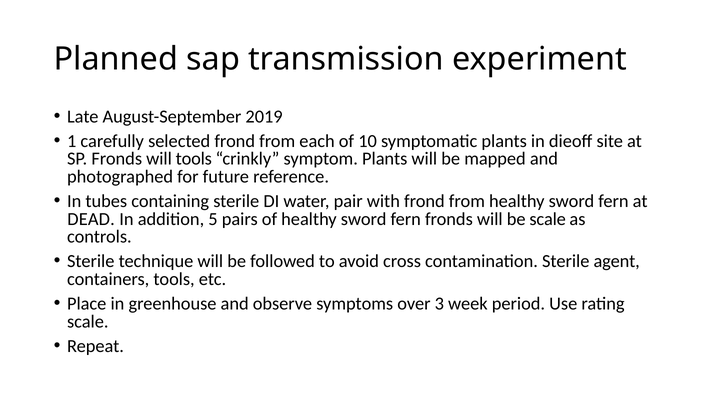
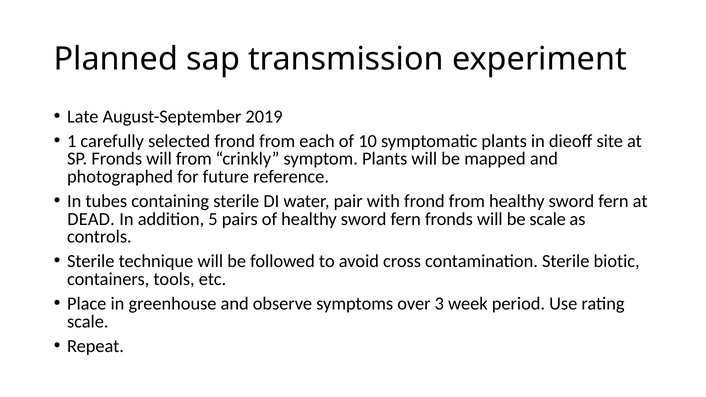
will tools: tools -> from
agent: agent -> biotic
